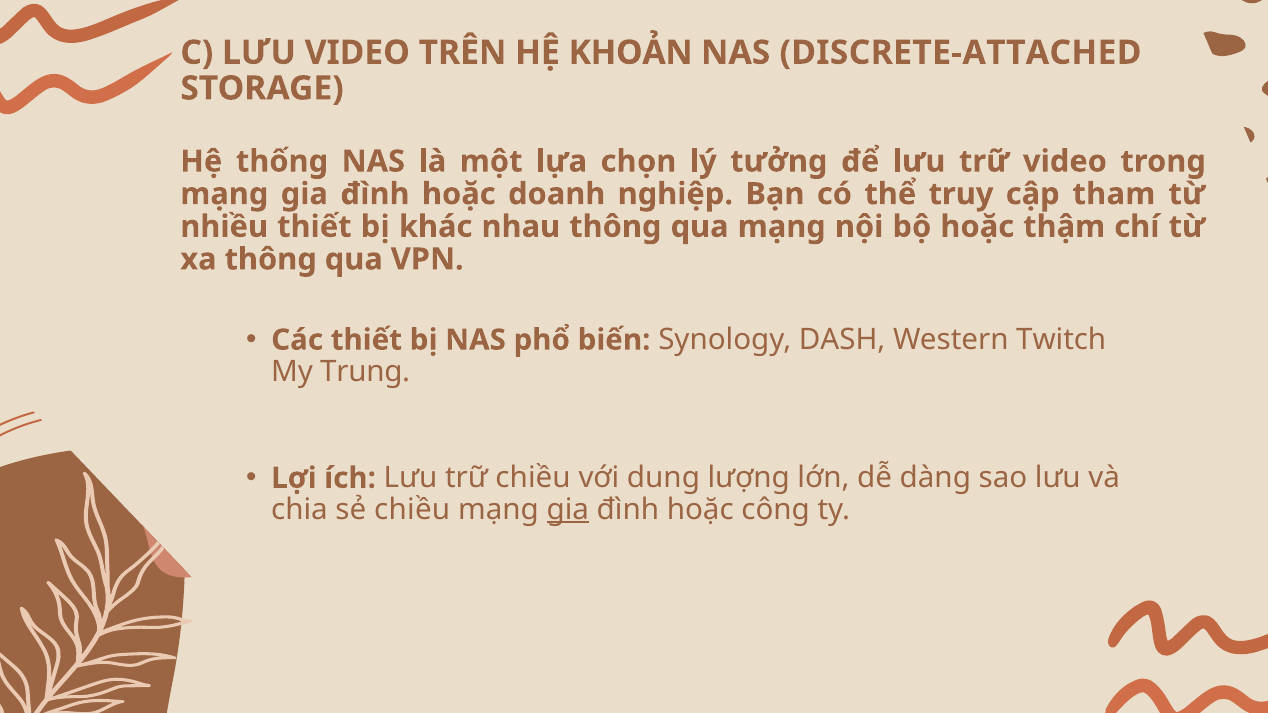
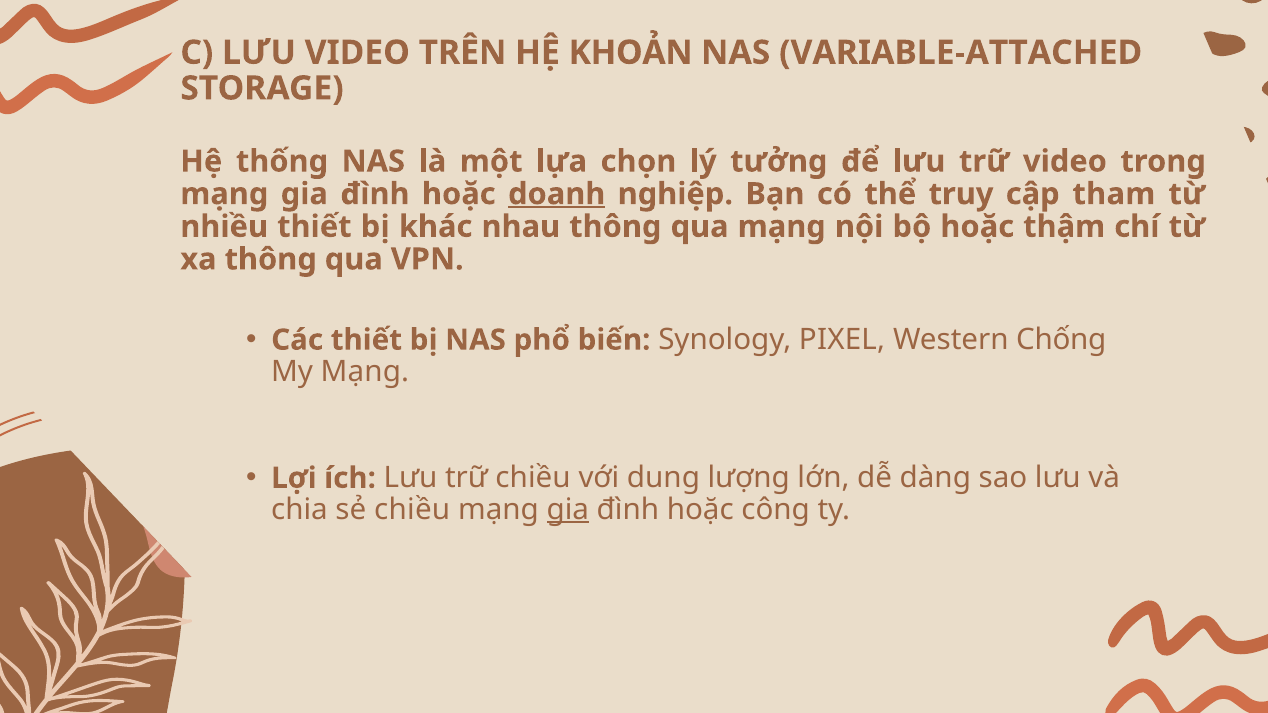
DISCRETE-ATTACHED: DISCRETE-ATTACHED -> VARIABLE-ATTACHED
doanh underline: none -> present
DASH: DASH -> PIXEL
Twitch: Twitch -> Chống
My Trung: Trung -> Mạng
